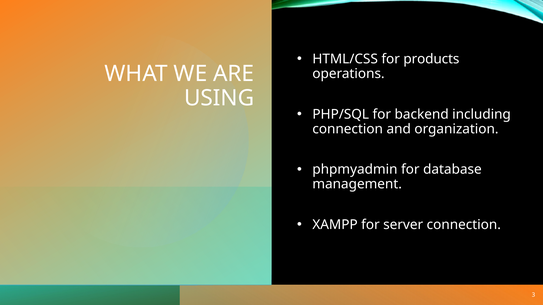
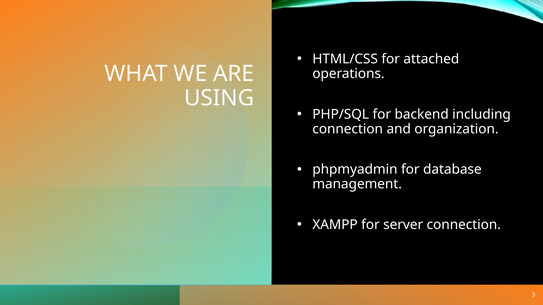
products: products -> attached
